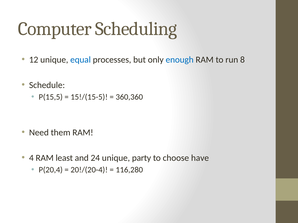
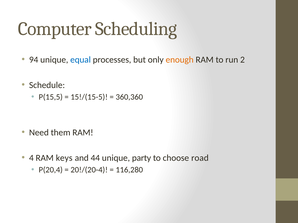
12: 12 -> 94
enough colour: blue -> orange
8: 8 -> 2
least: least -> keys
24: 24 -> 44
have: have -> road
